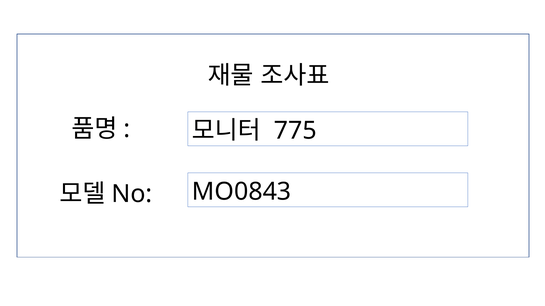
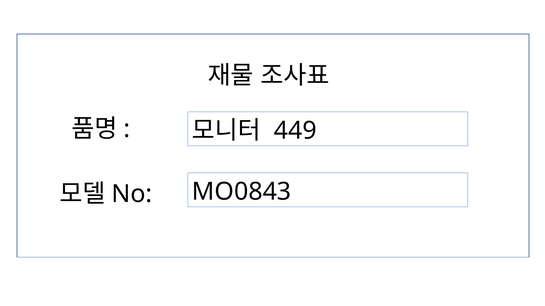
775: 775 -> 449
